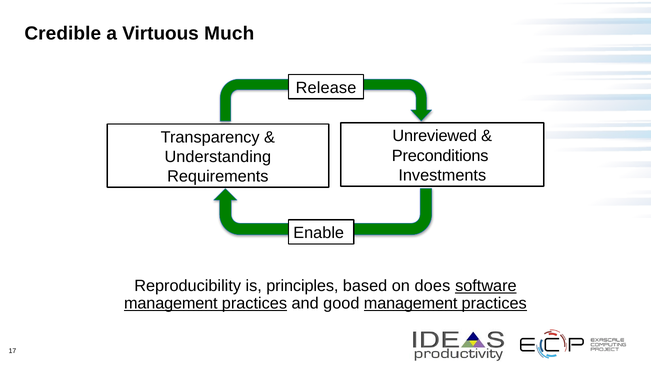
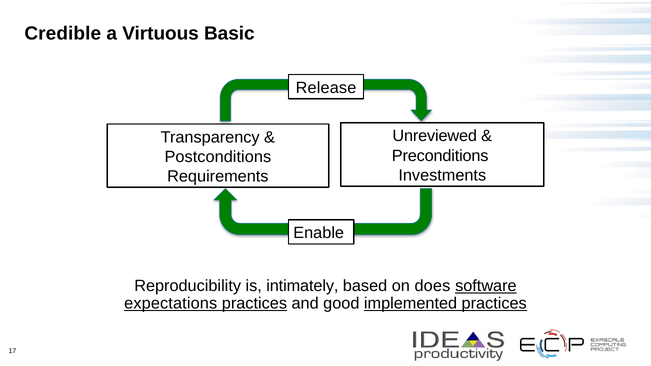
Much: Much -> Basic
Understanding: Understanding -> Postconditions
principles: principles -> intimately
management at (171, 304): management -> expectations
good management: management -> implemented
